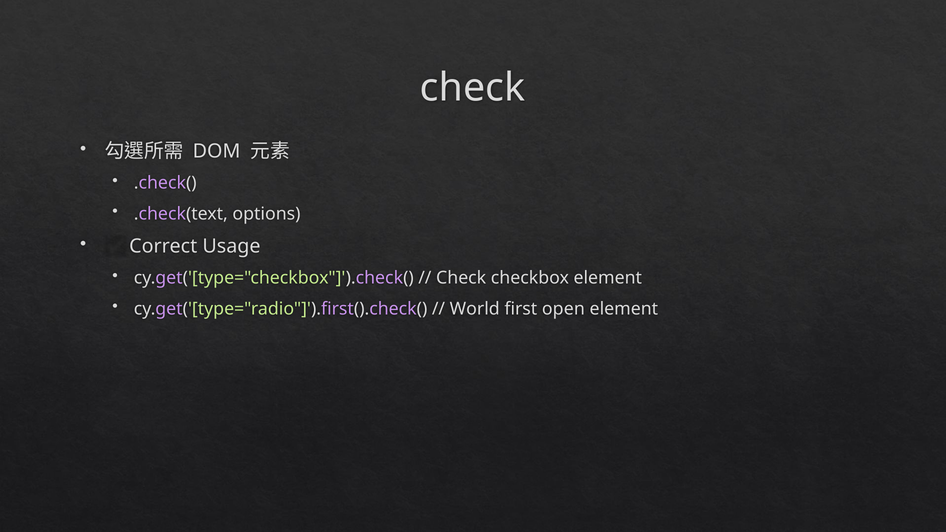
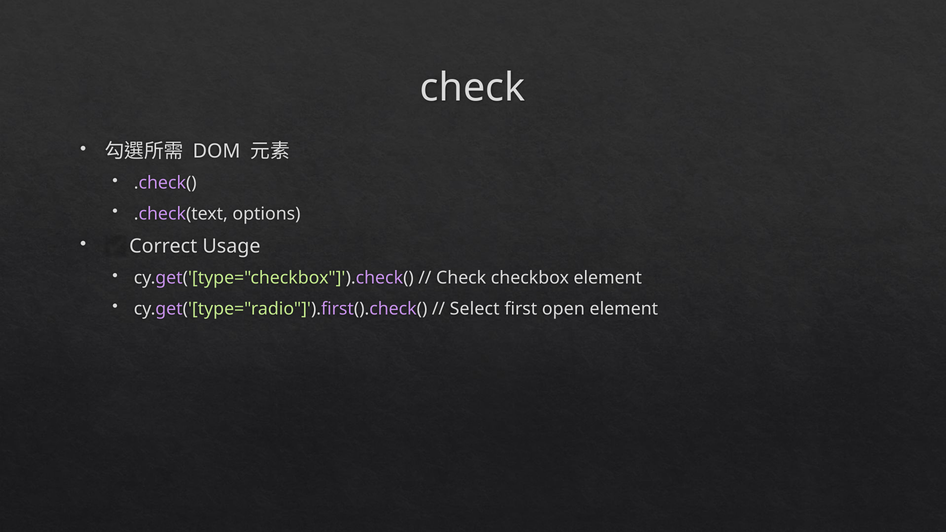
World: World -> Select
